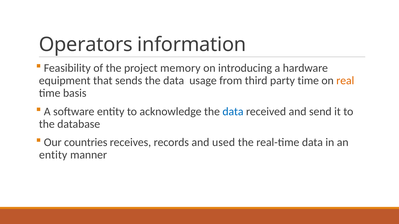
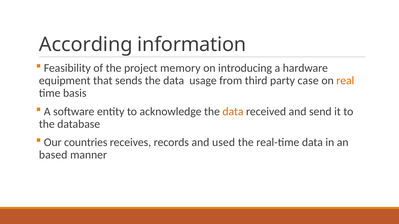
Operators: Operators -> According
party time: time -> case
data at (233, 112) colour: blue -> orange
entity at (53, 155): entity -> based
